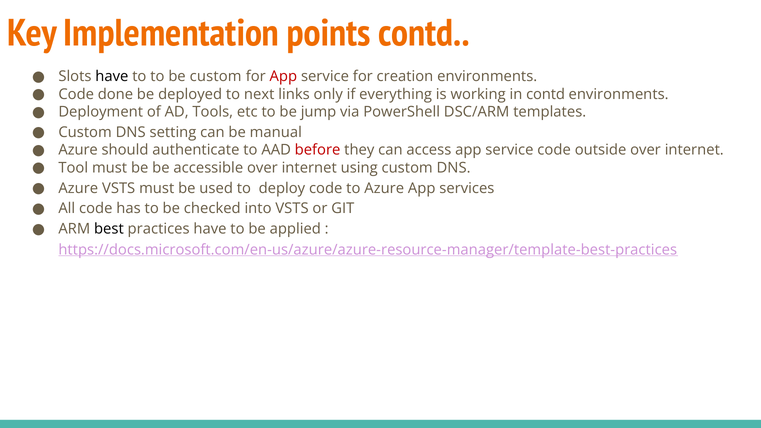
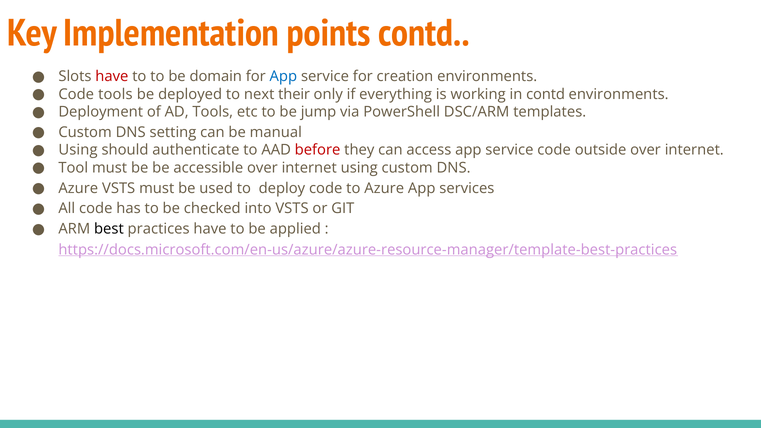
have at (112, 76) colour: black -> red
be custom: custom -> domain
App at (283, 76) colour: red -> blue
Code done: done -> tools
links: links -> their
Azure at (78, 150): Azure -> Using
